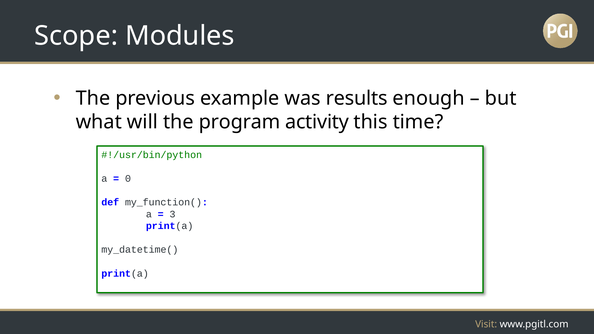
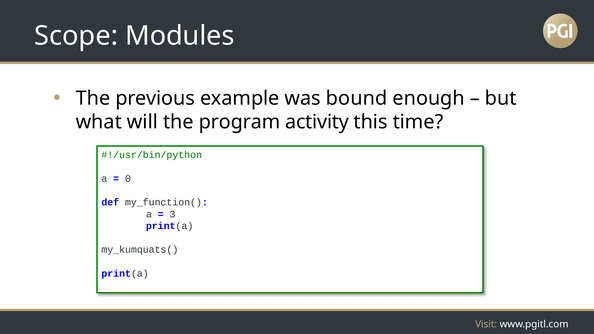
results: results -> bound
my_datetime(: my_datetime( -> my_kumquats(
